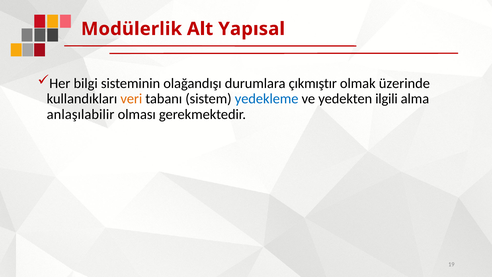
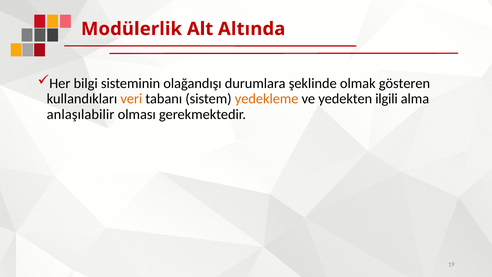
Yapısal: Yapısal -> Altında
çıkmıştır: çıkmıştır -> şeklinde
üzerinde: üzerinde -> gösteren
yedekleme colour: blue -> orange
